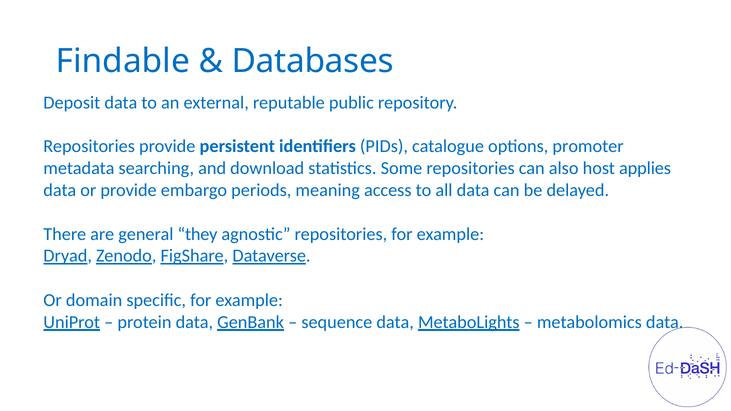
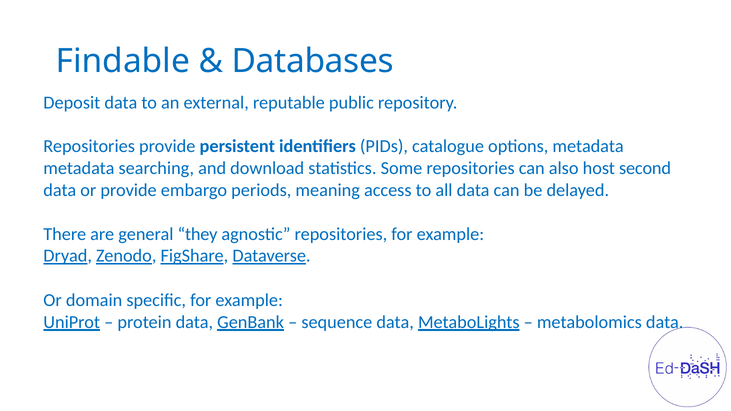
options promoter: promoter -> metadata
applies: applies -> second
